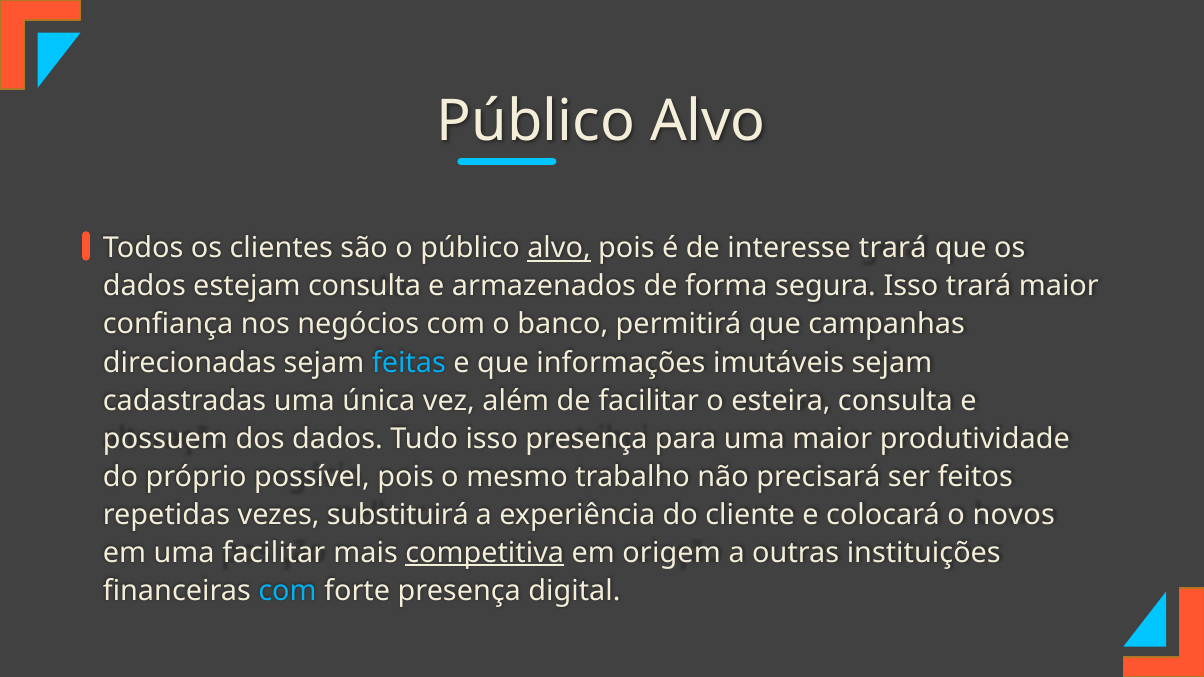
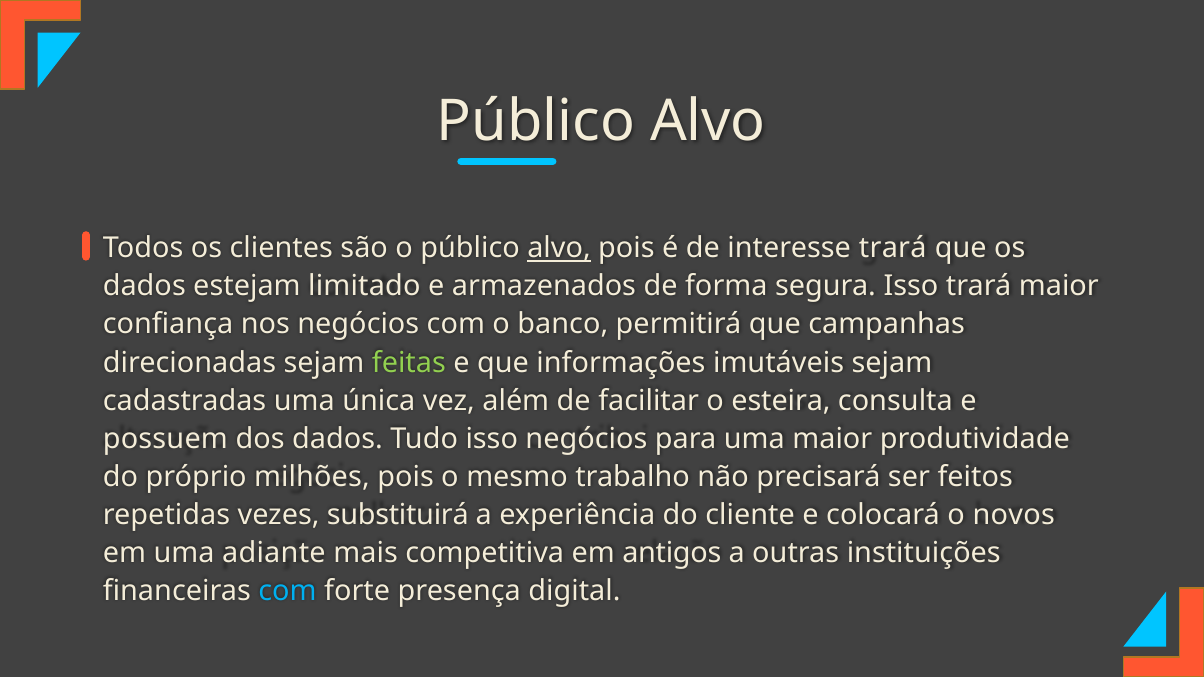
estejam consulta: consulta -> limitado
feitas colour: light blue -> light green
isso presença: presença -> negócios
possível: possível -> milhões
uma facilitar: facilitar -> adiante
competitiva underline: present -> none
origem: origem -> antigos
